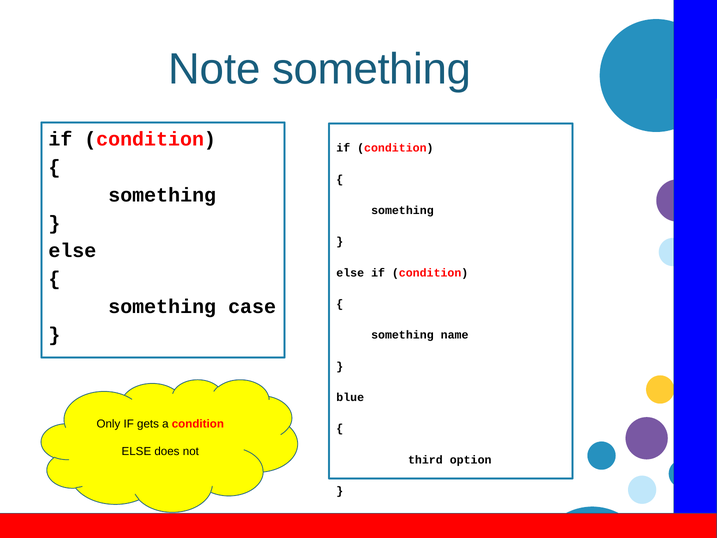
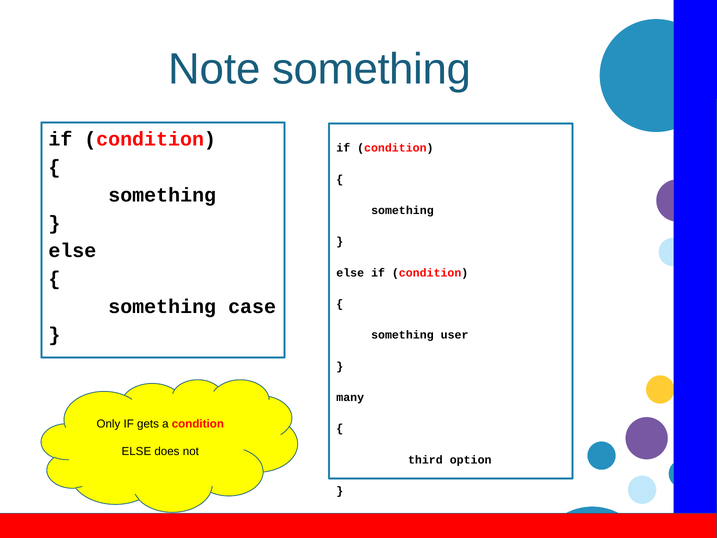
name: name -> user
blue: blue -> many
